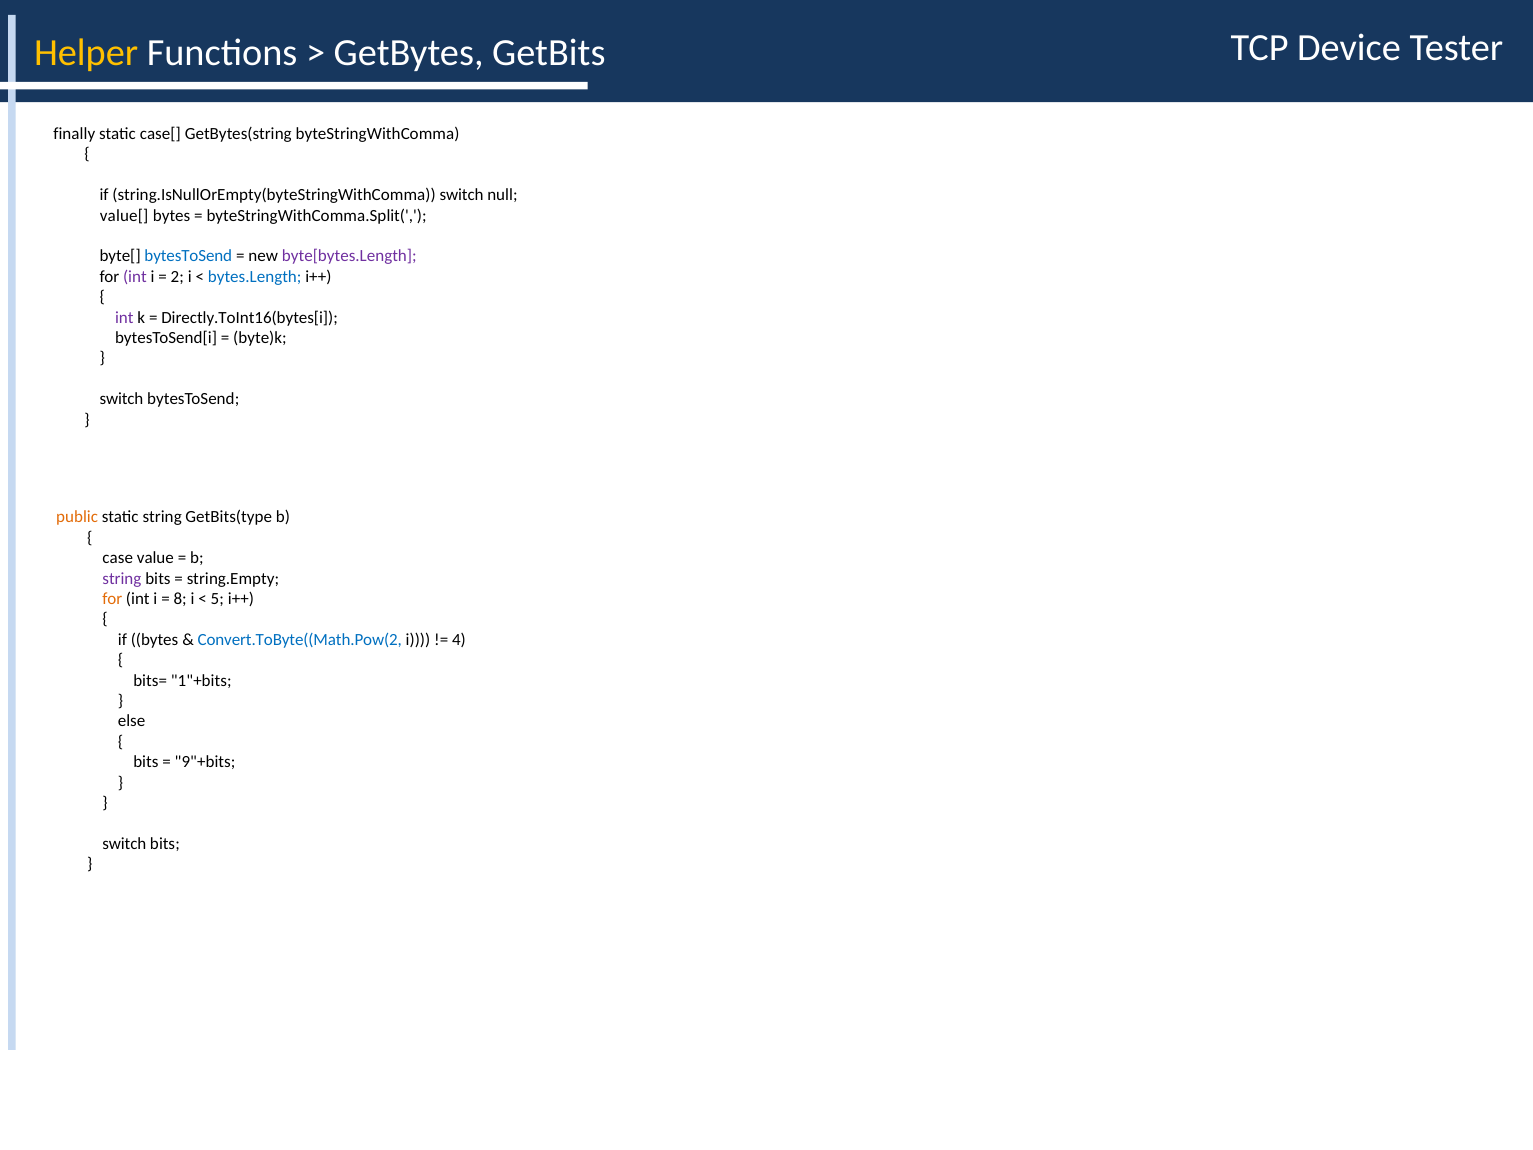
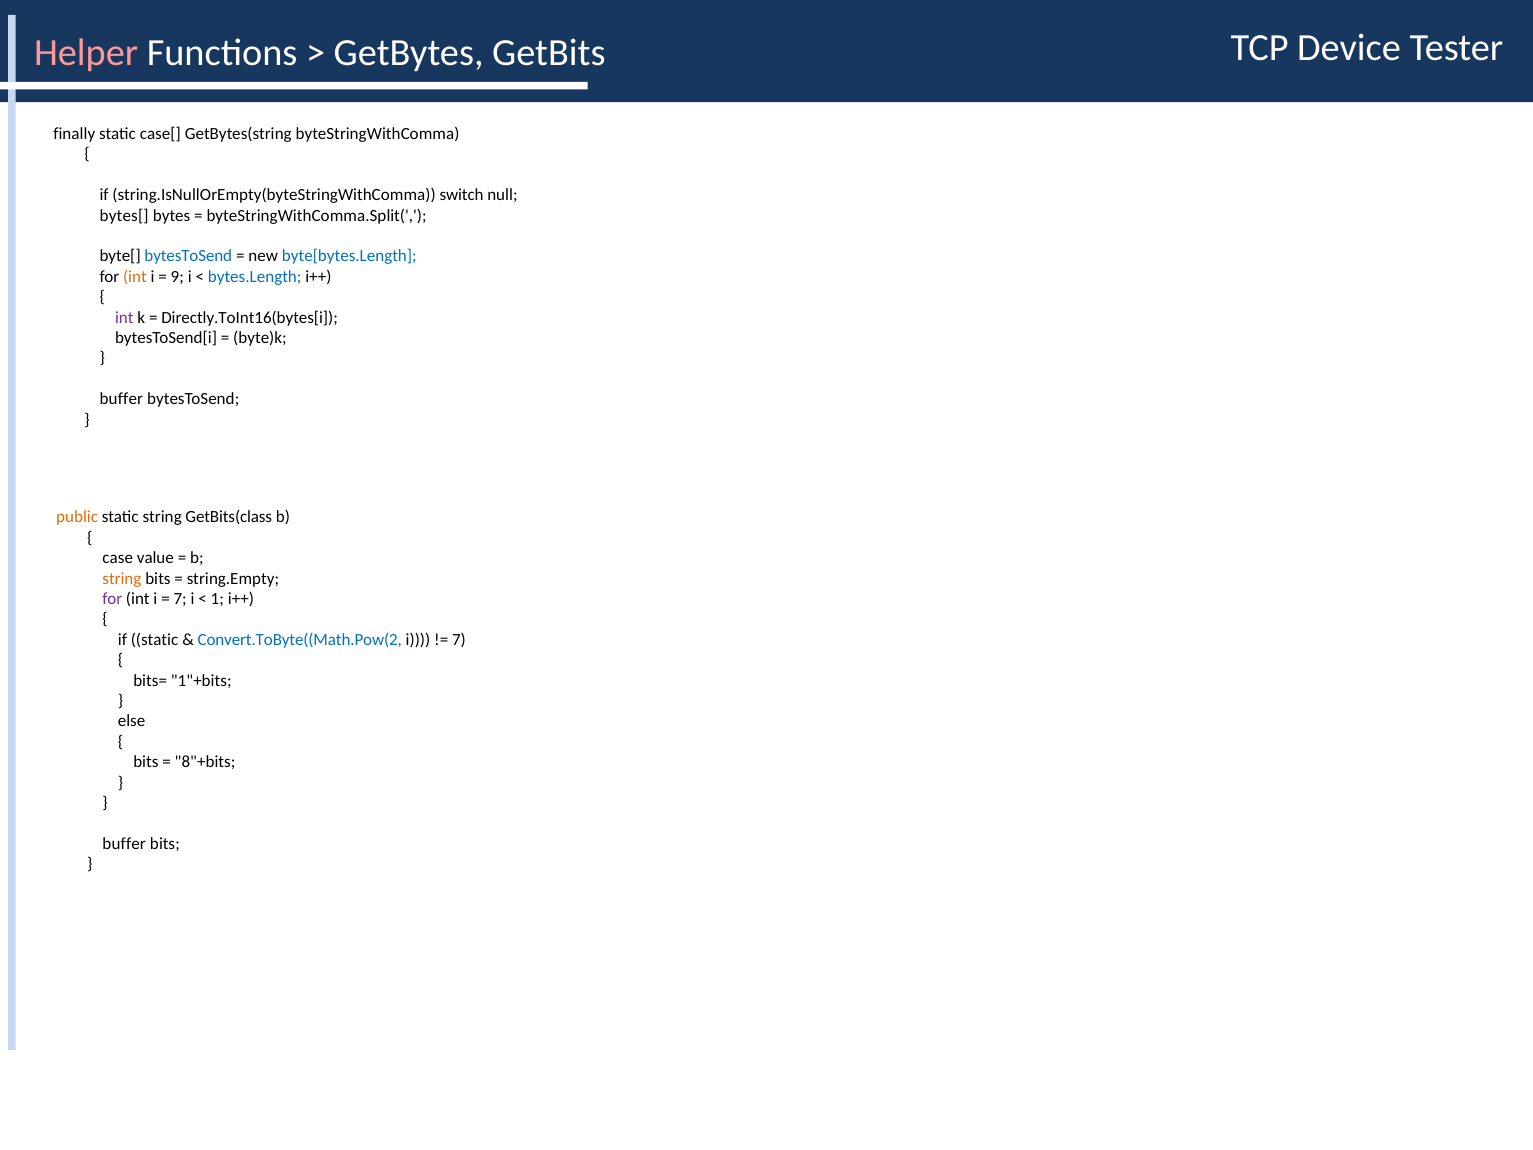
Helper colour: yellow -> pink
value[: value[ -> bytes[
byte[bytes.Length colour: purple -> blue
int at (135, 277) colour: purple -> orange
2: 2 -> 9
switch at (121, 399): switch -> buffer
GetBits(type: GetBits(type -> GetBits(class
string at (122, 578) colour: purple -> orange
for at (112, 599) colour: orange -> purple
8 at (180, 599): 8 -> 7
5: 5 -> 1
if bytes: bytes -> static
4 at (459, 640): 4 -> 7
9"+bits: 9"+bits -> 8"+bits
switch at (124, 844): switch -> buffer
